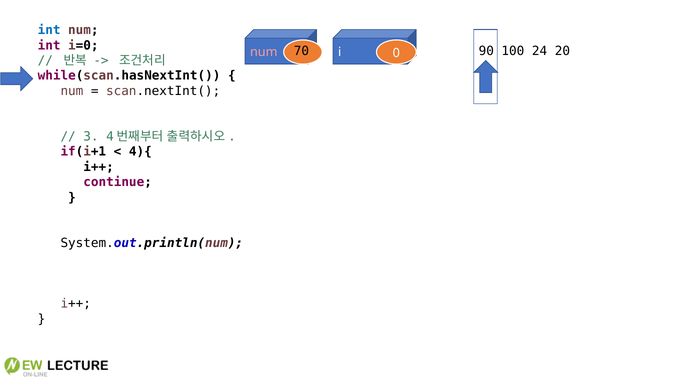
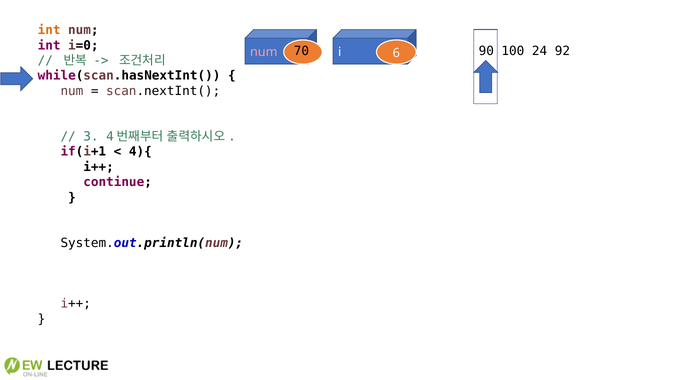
int at (49, 30) colour: blue -> orange
0: 0 -> 6
20: 20 -> 92
